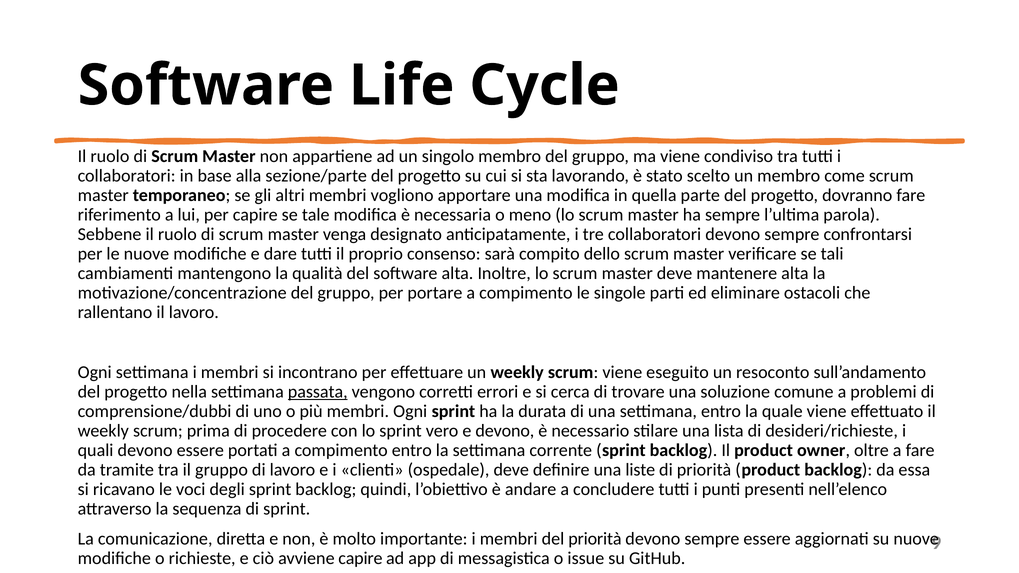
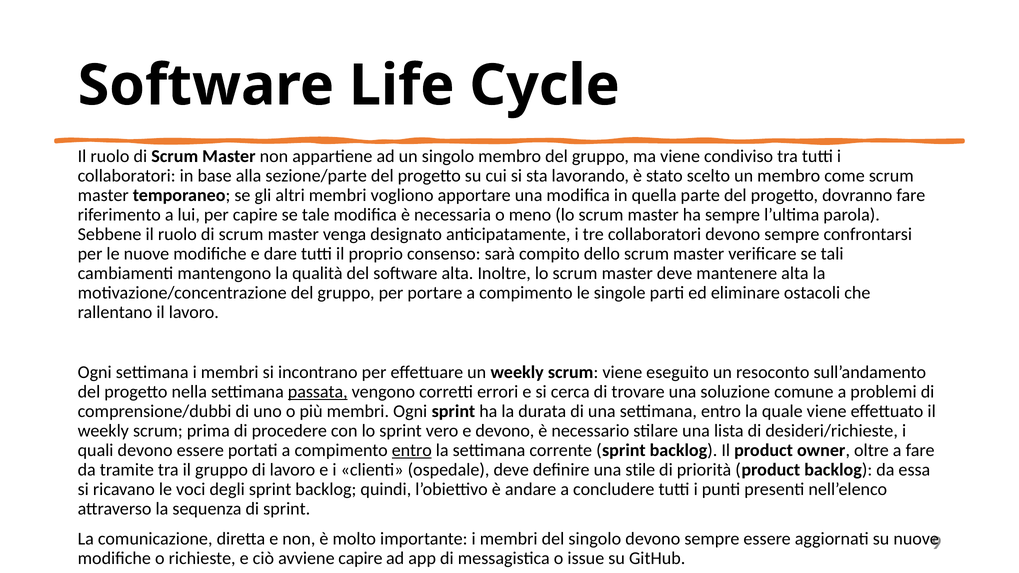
entro at (412, 450) underline: none -> present
liste: liste -> stile
del priorità: priorità -> singolo
